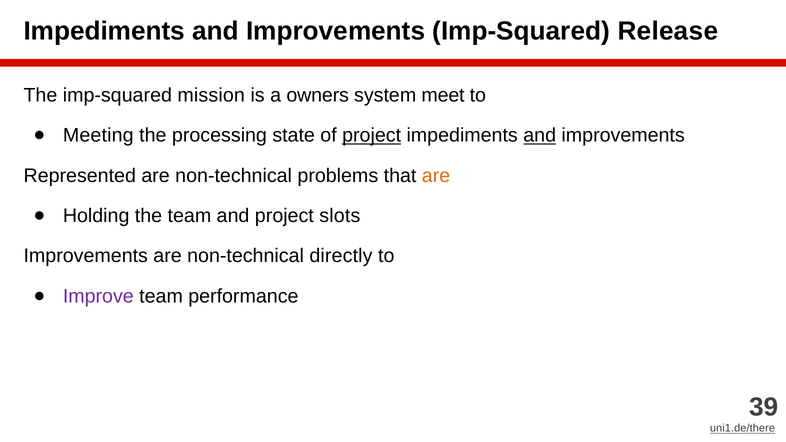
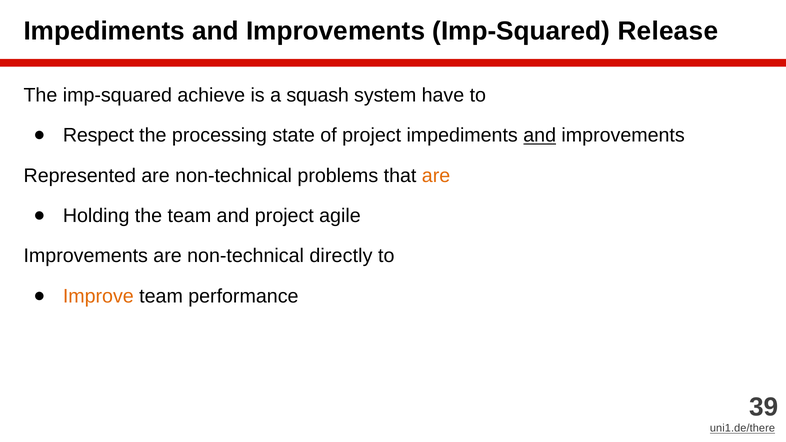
mission: mission -> achieve
owners: owners -> squash
meet: meet -> have
Meeting: Meeting -> Respect
project at (372, 135) underline: present -> none
slots: slots -> agile
Improve colour: purple -> orange
